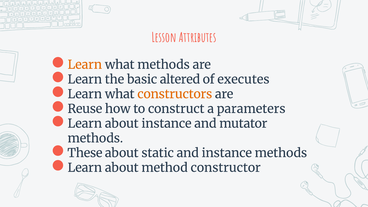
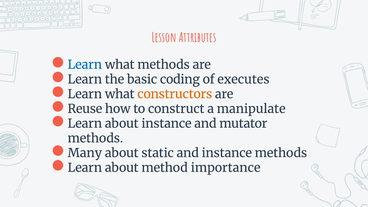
Learn at (85, 65) colour: orange -> blue
altered: altered -> coding
parameters: parameters -> manipulate
These: These -> Many
constructor: constructor -> importance
